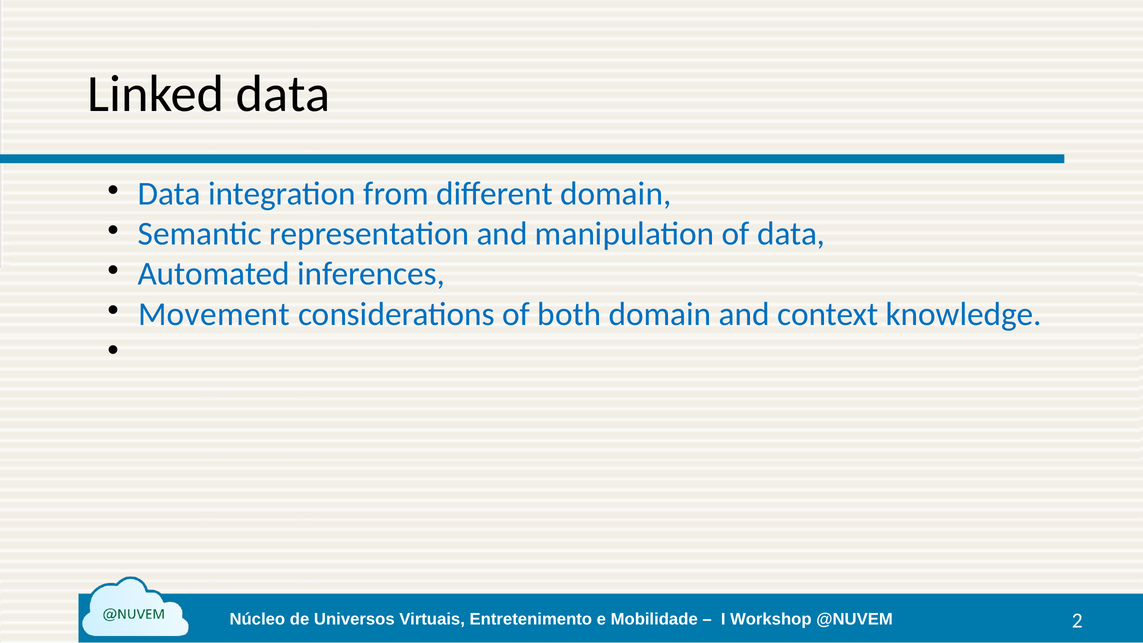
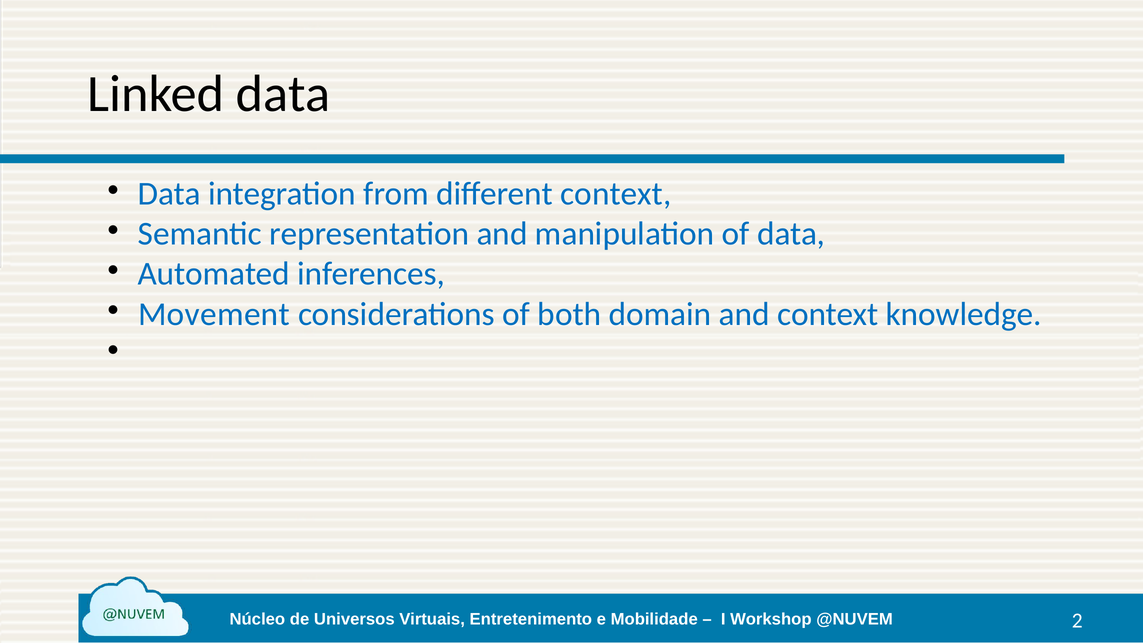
different domain: domain -> context
